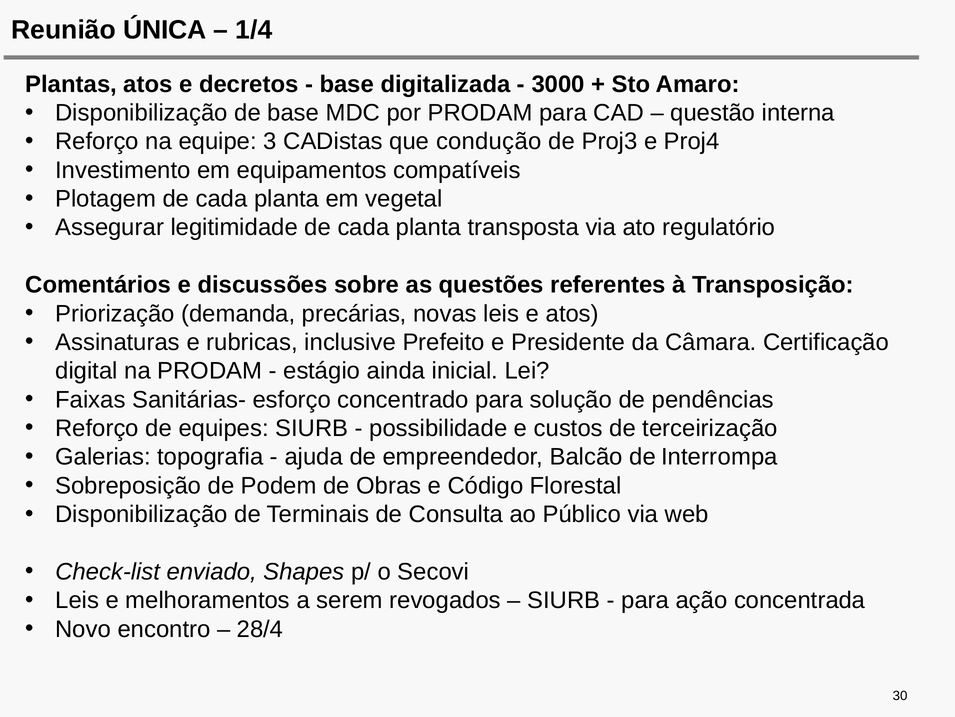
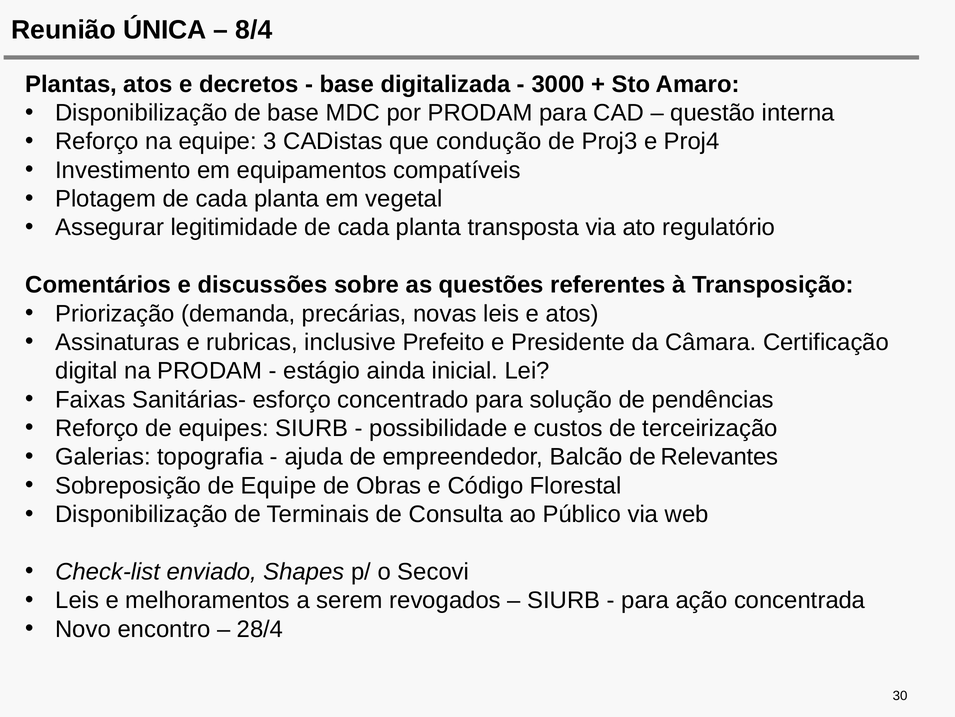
1/4: 1/4 -> 8/4
Interrompa: Interrompa -> Relevantes
de Podem: Podem -> Equipe
